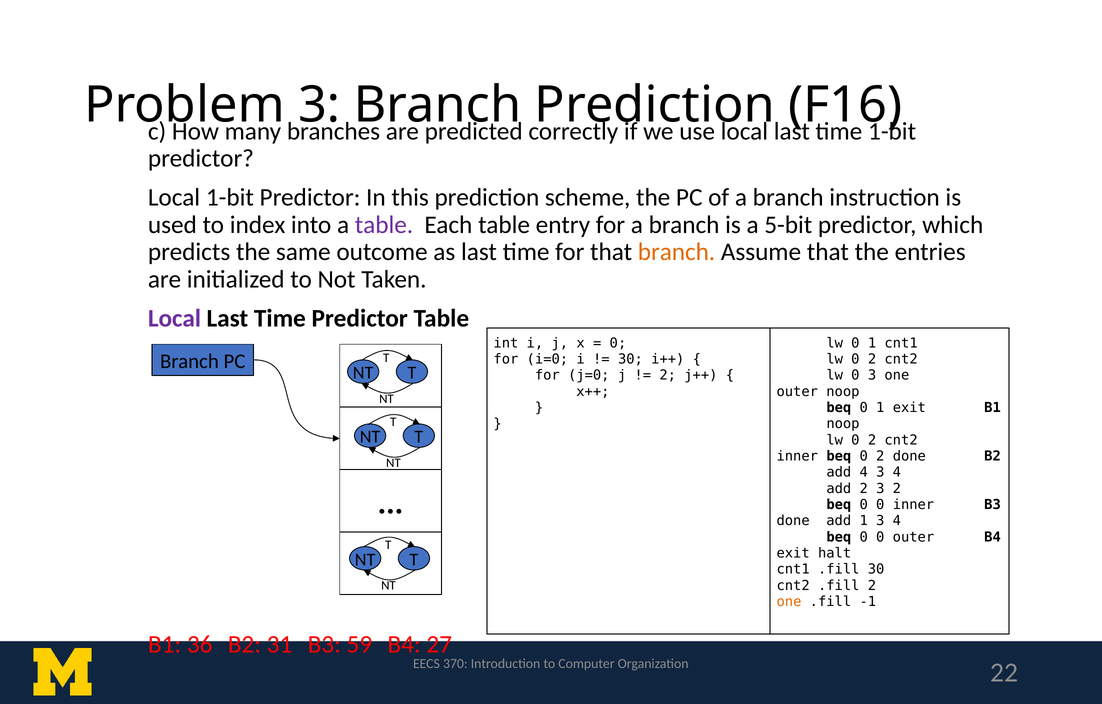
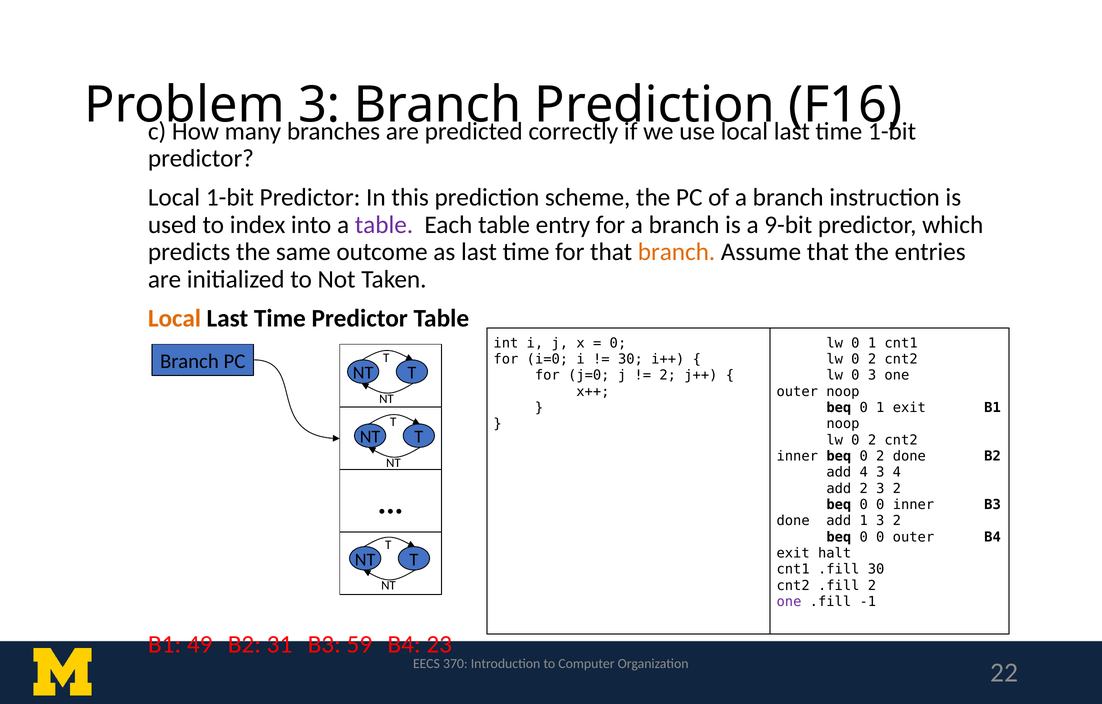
5-bit: 5-bit -> 9-bit
Local at (174, 318) colour: purple -> orange
1 3 4: 4 -> 2
one at (789, 602) colour: orange -> purple
36: 36 -> 49
27: 27 -> 23
